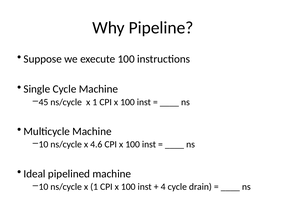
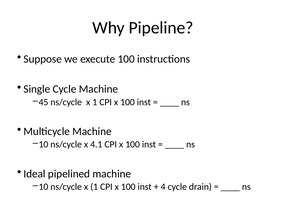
4.6: 4.6 -> 4.1
